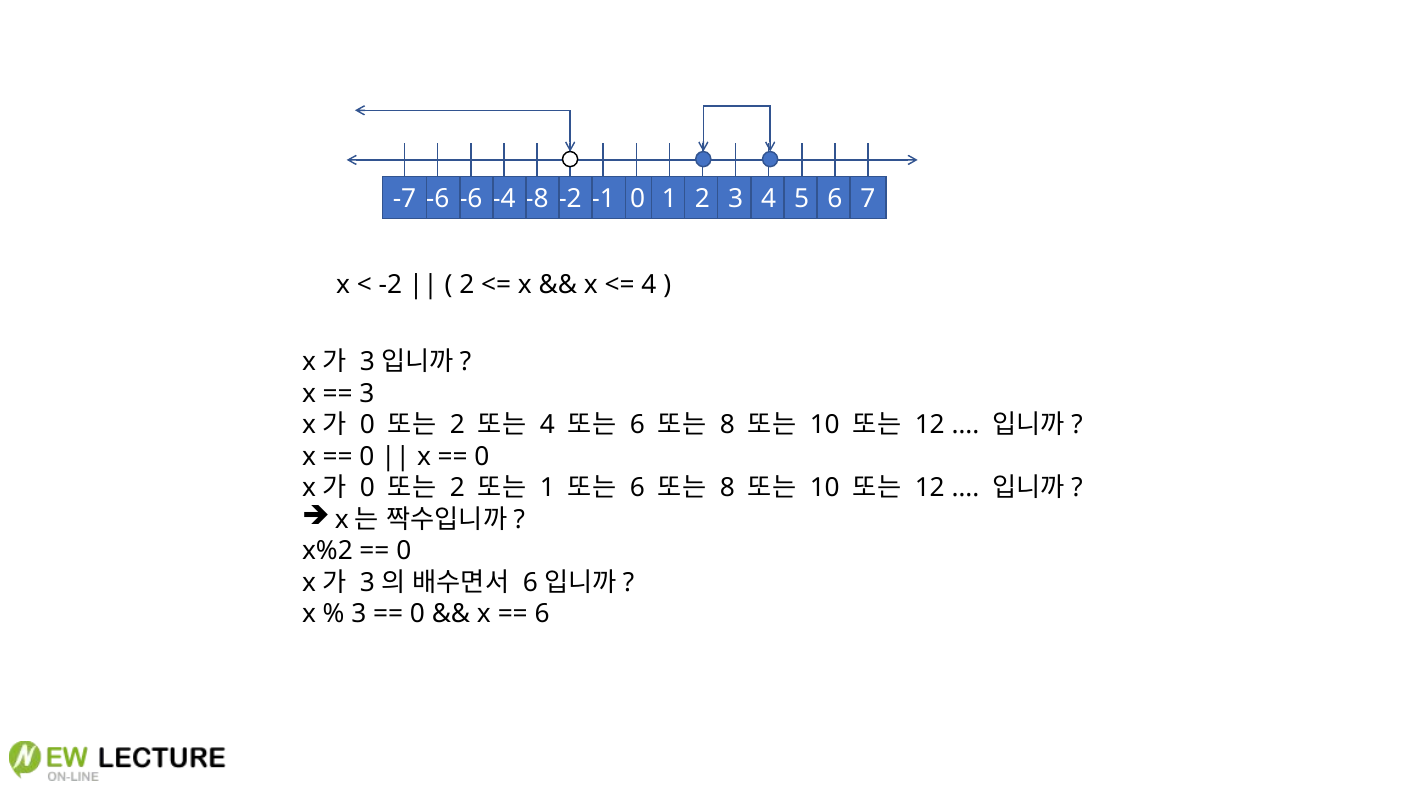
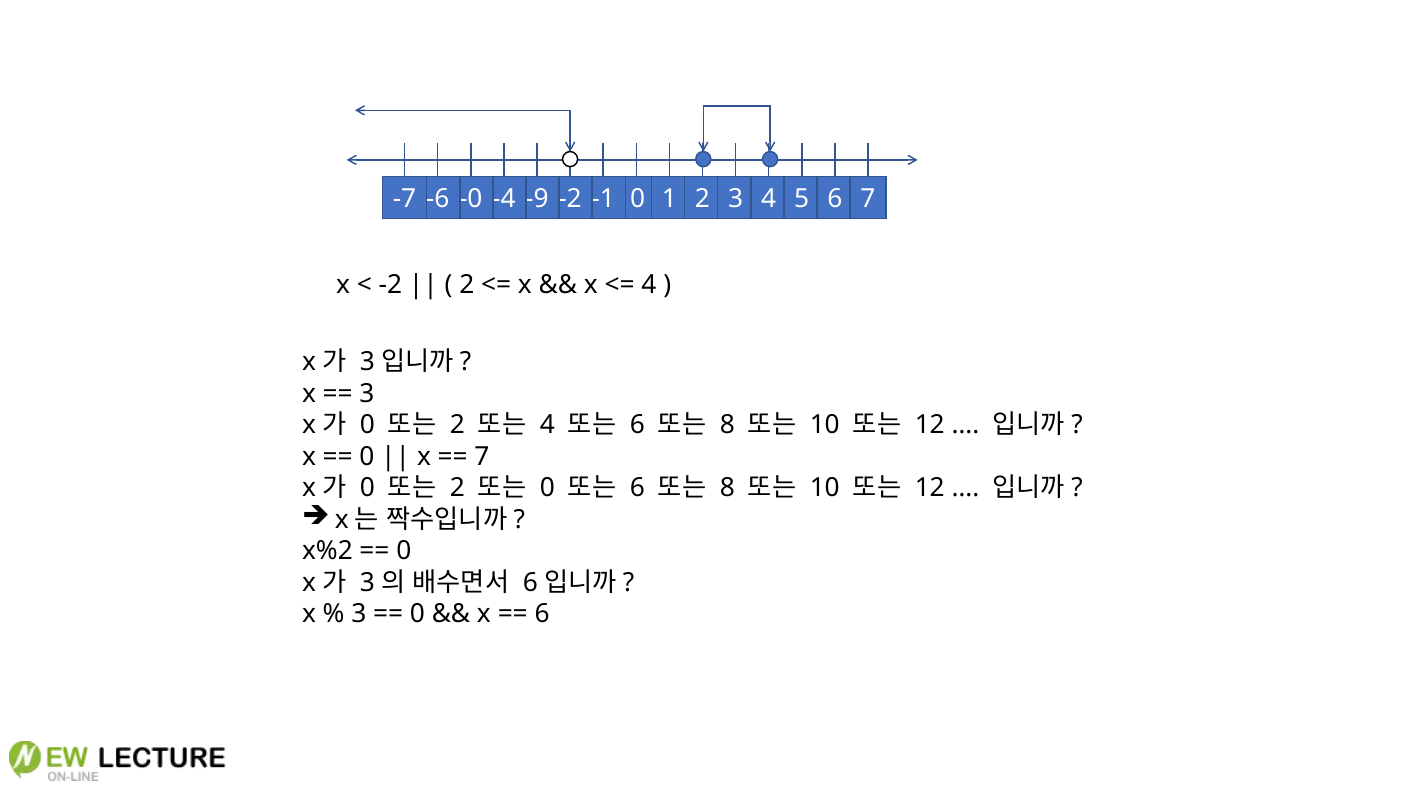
-6 at (471, 199): -6 -> -0
-8: -8 -> -9
0 at (482, 457): 0 -> 7
1 at (547, 488): 1 -> 0
